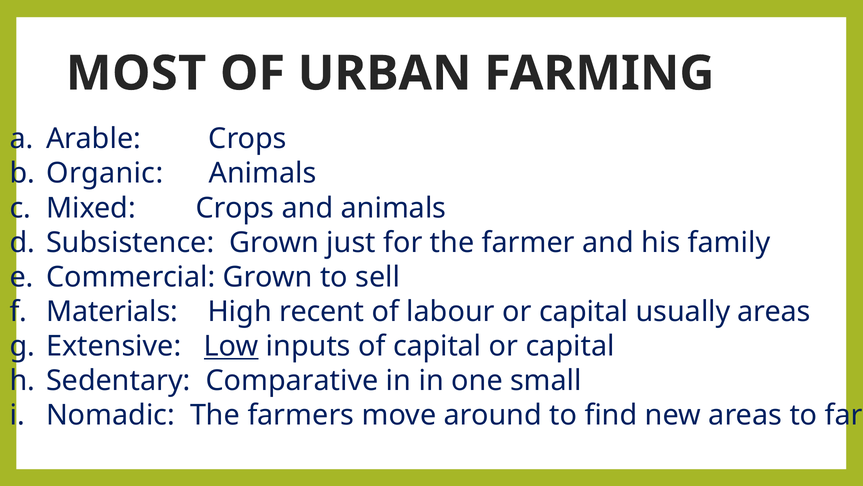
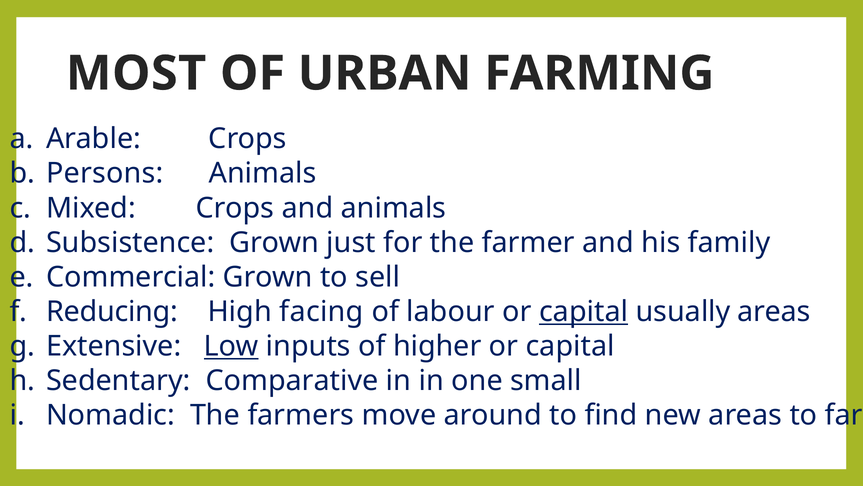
Organic: Organic -> Persons
Materials: Materials -> Reducing
recent: recent -> facing
capital at (584, 311) underline: none -> present
of capital: capital -> higher
